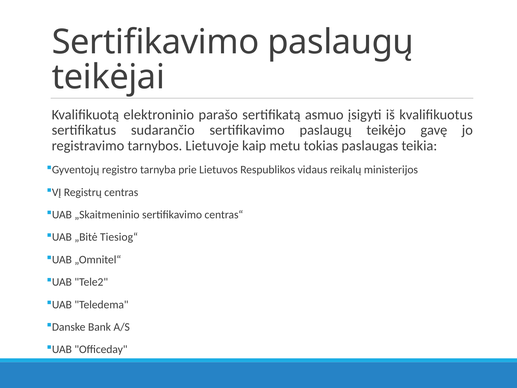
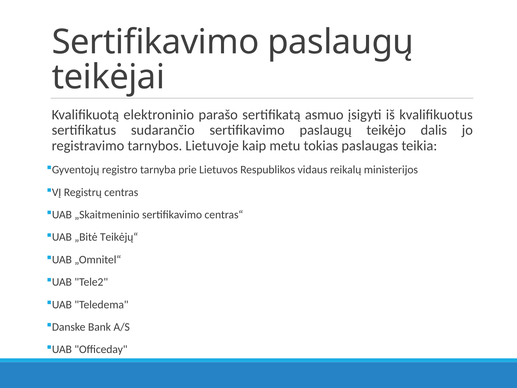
gavę: gavę -> dalis
Tiesiog“: Tiesiog“ -> Teikėjų“
